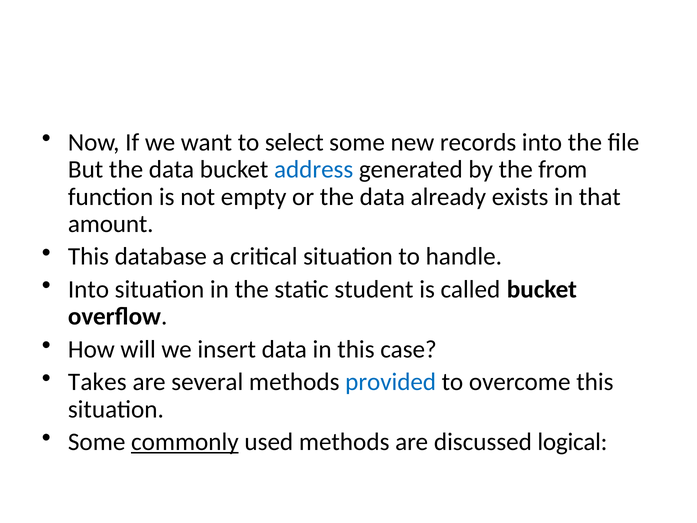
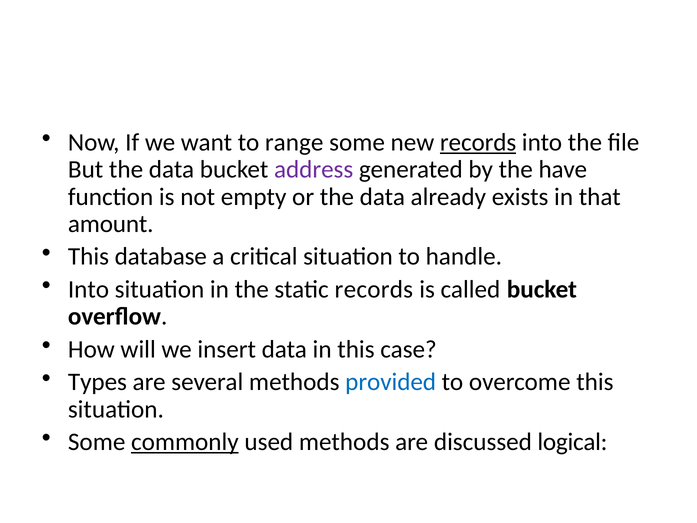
select: select -> range
records at (478, 142) underline: none -> present
address colour: blue -> purple
from: from -> have
static student: student -> records
Takes: Takes -> Types
